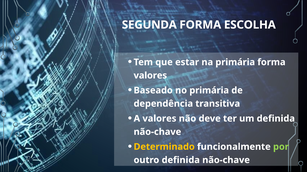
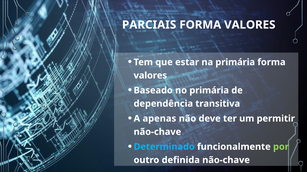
SEGUNDA: SEGUNDA -> PARCIAIS
ESCOLHA at (250, 25): ESCOLHA -> VALORES
A valores: valores -> apenas
um definida: definida -> permitir
Determinado colour: yellow -> light blue
